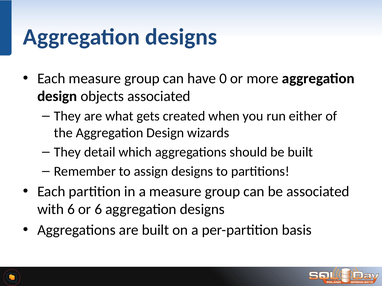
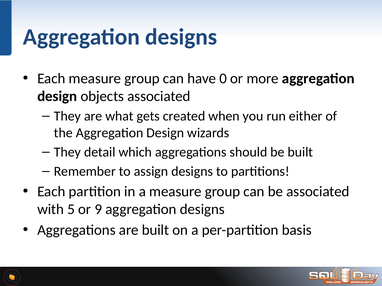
with 6: 6 -> 5
or 6: 6 -> 9
